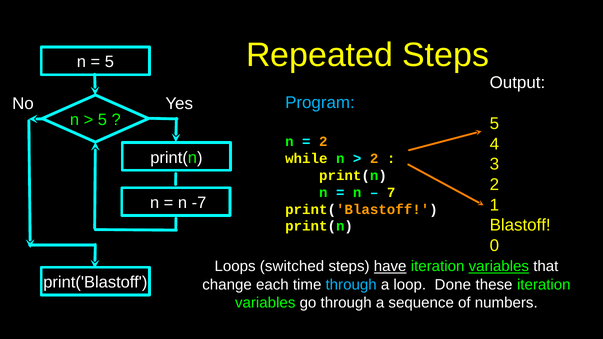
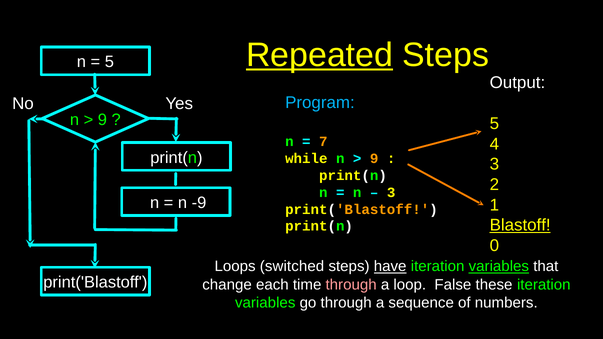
Repeated underline: none -> present
5 at (102, 120): 5 -> 9
2 at (323, 142): 2 -> 7
2 at (374, 159): 2 -> 9
7 at (391, 193): 7 -> 3
-7: -7 -> -9
Blastoff underline: none -> present
through at (351, 285) colour: light blue -> pink
Done: Done -> False
